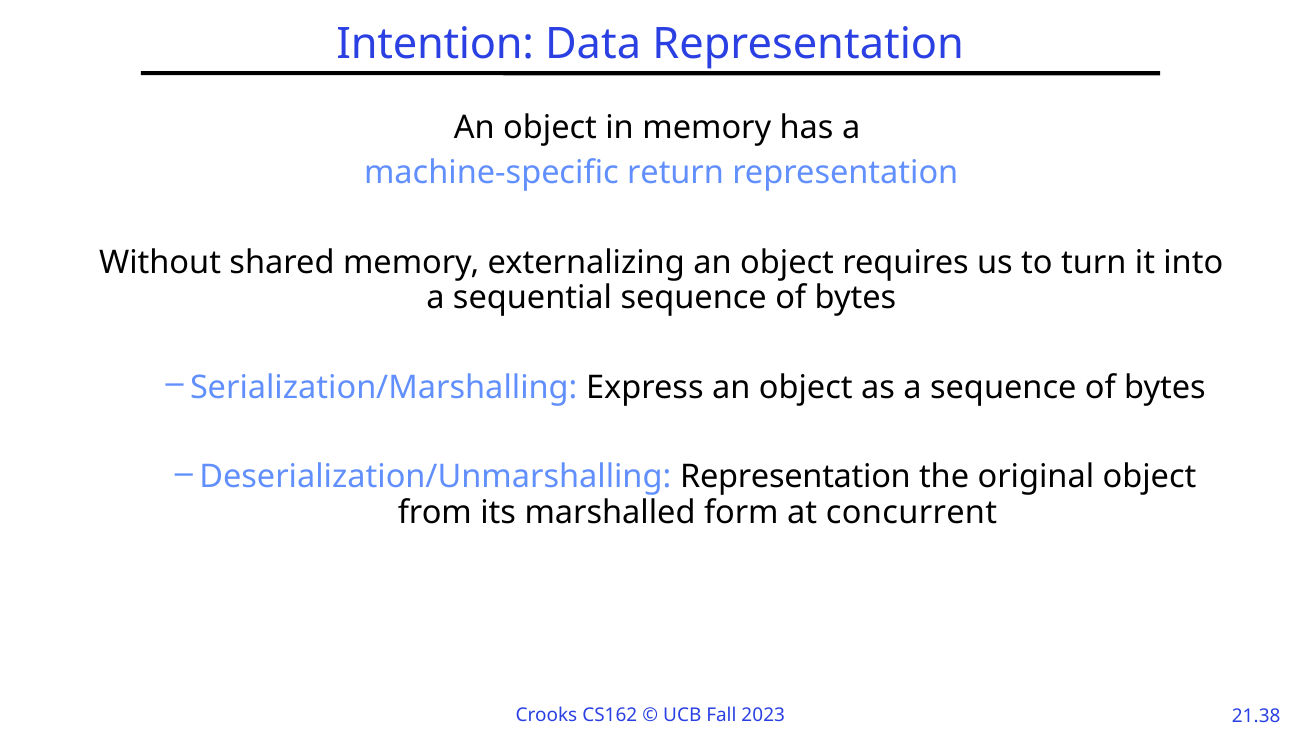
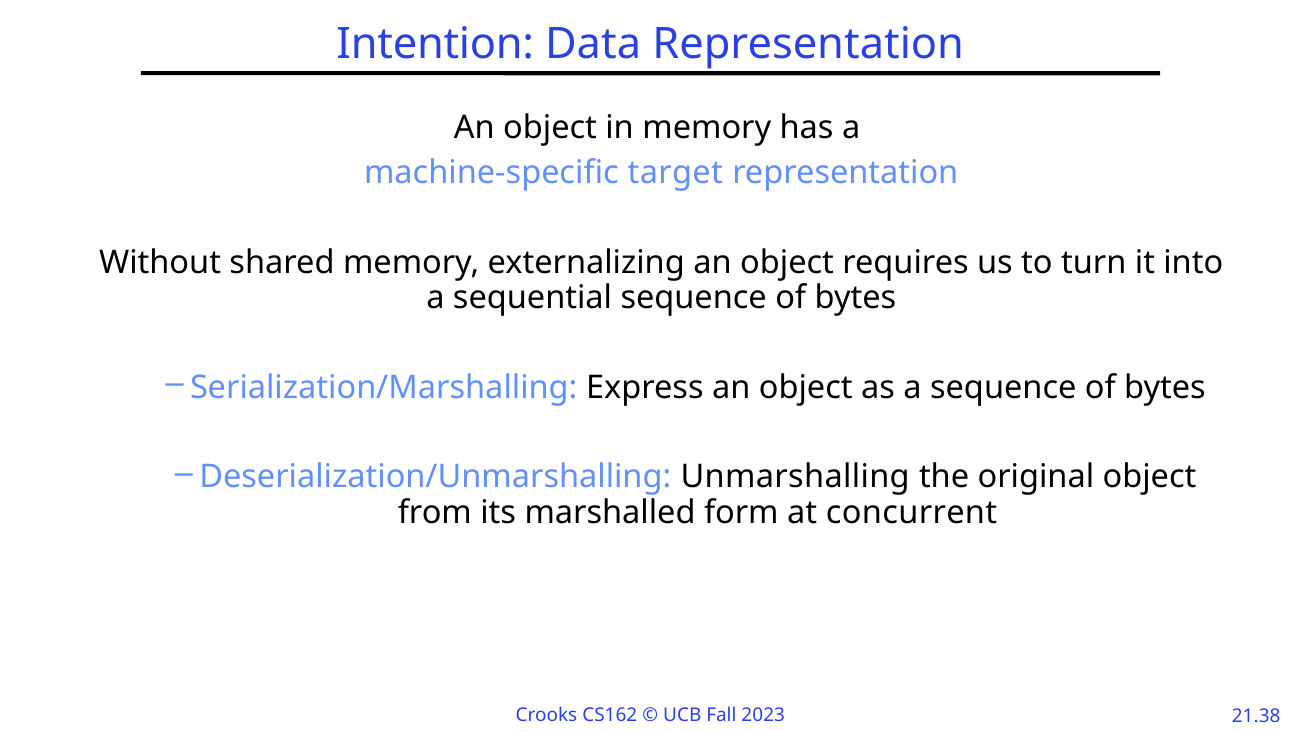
return: return -> target
Deserialization/Unmarshalling Representation: Representation -> Unmarshalling
